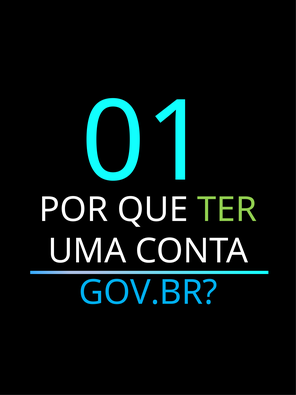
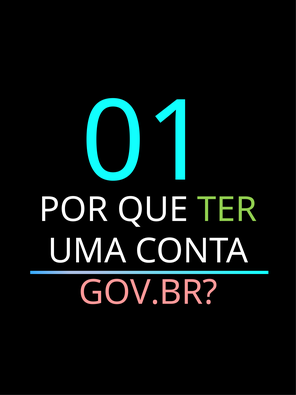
GOV.BR at (148, 292) colour: light blue -> pink
